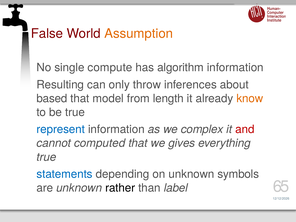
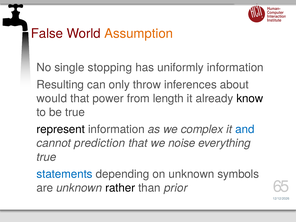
compute: compute -> stopping
algorithm: algorithm -> uniformly
based: based -> would
model: model -> power
know colour: orange -> black
represent colour: blue -> black
and colour: red -> blue
computed: computed -> prediction
gives: gives -> noise
label: label -> prior
